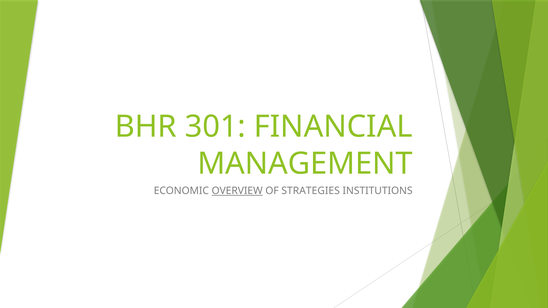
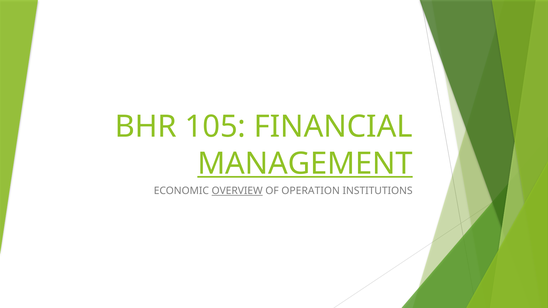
301: 301 -> 105
MANAGEMENT underline: none -> present
STRATEGIES: STRATEGIES -> OPERATION
